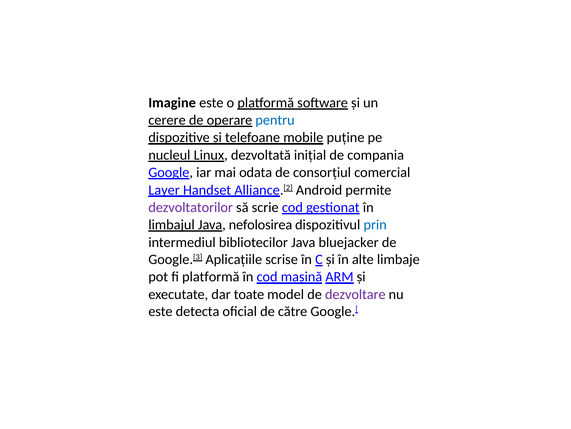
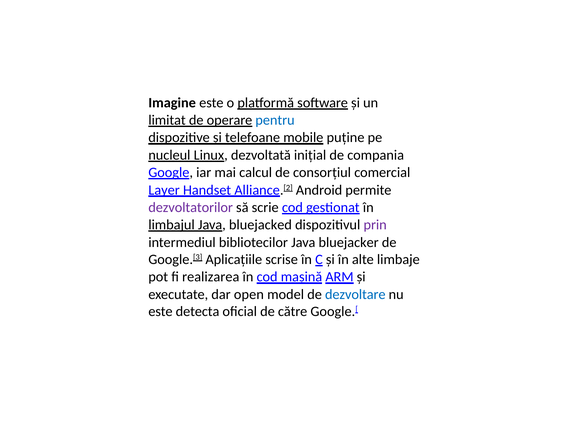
cerere: cerere -> limitat
odata: odata -> calcul
nefolosirea: nefolosirea -> bluejacked
prin colour: blue -> purple
fi platformă: platformă -> realizarea
toate: toate -> open
dezvoltare colour: purple -> blue
